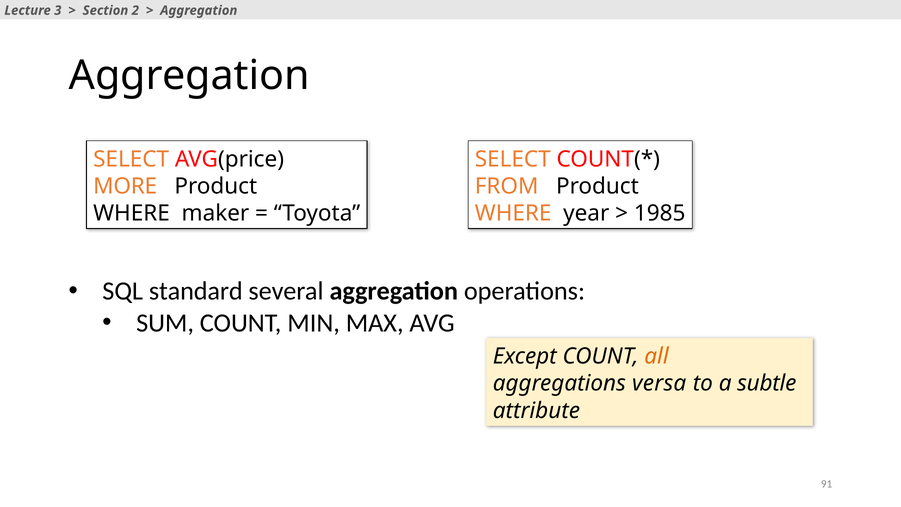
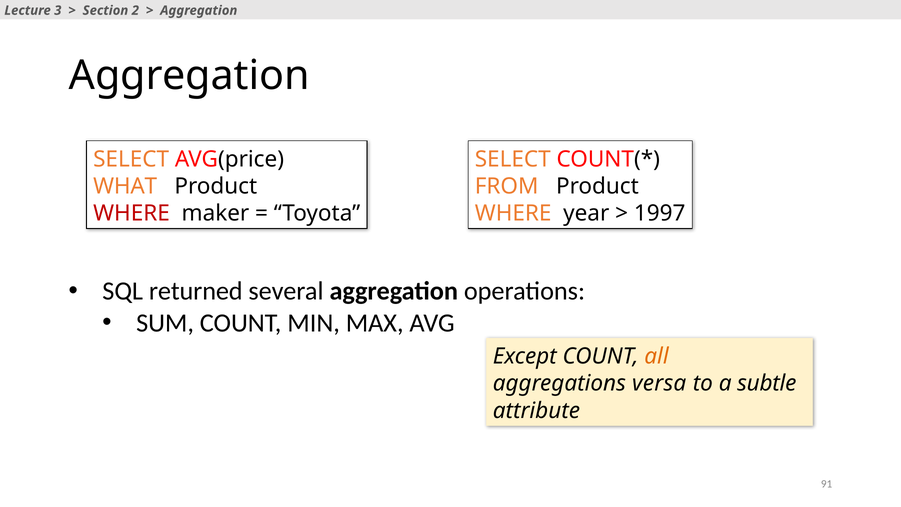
MORE: MORE -> WHAT
WHERE at (132, 213) colour: black -> red
1985: 1985 -> 1997
standard: standard -> returned
